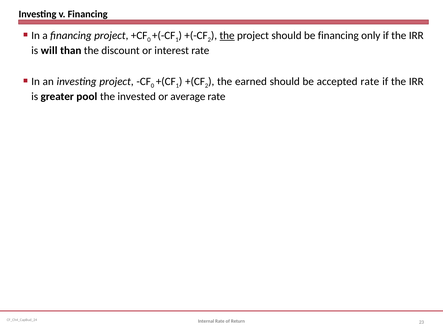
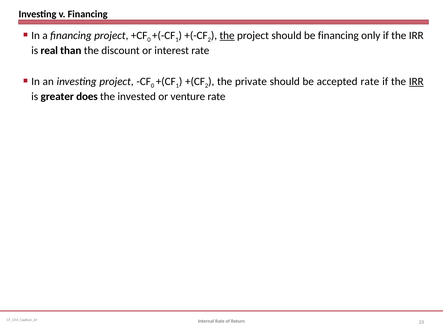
will: will -> real
earned: earned -> private
IRR at (416, 82) underline: none -> present
pool: pool -> does
average: average -> venture
